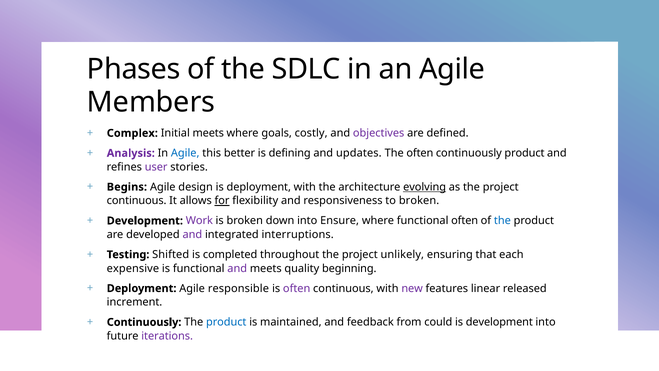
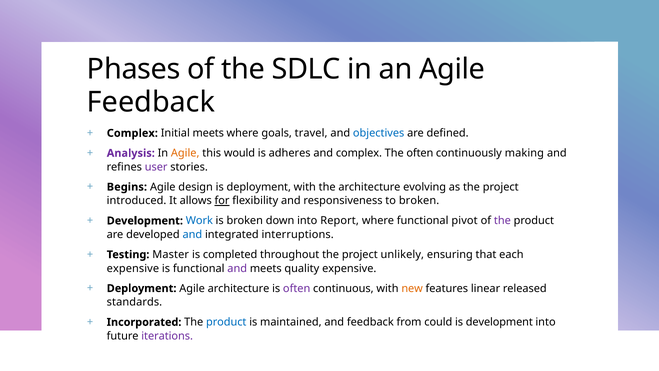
Members at (151, 102): Members -> Feedback
costly: costly -> travel
objectives colour: purple -> blue
Agile at (185, 153) colour: blue -> orange
better: better -> would
defining: defining -> adheres
and updates: updates -> complex
continuously product: product -> making
evolving underline: present -> none
continuous at (137, 201): continuous -> introduced
Work colour: purple -> blue
Ensure: Ensure -> Report
functional often: often -> pivot
the at (502, 221) colour: blue -> purple
and at (192, 234) colour: purple -> blue
Shifted: Shifted -> Master
quality beginning: beginning -> expensive
Agile responsible: responsible -> architecture
new colour: purple -> orange
increment: increment -> standards
Continuously at (144, 322): Continuously -> Incorporated
